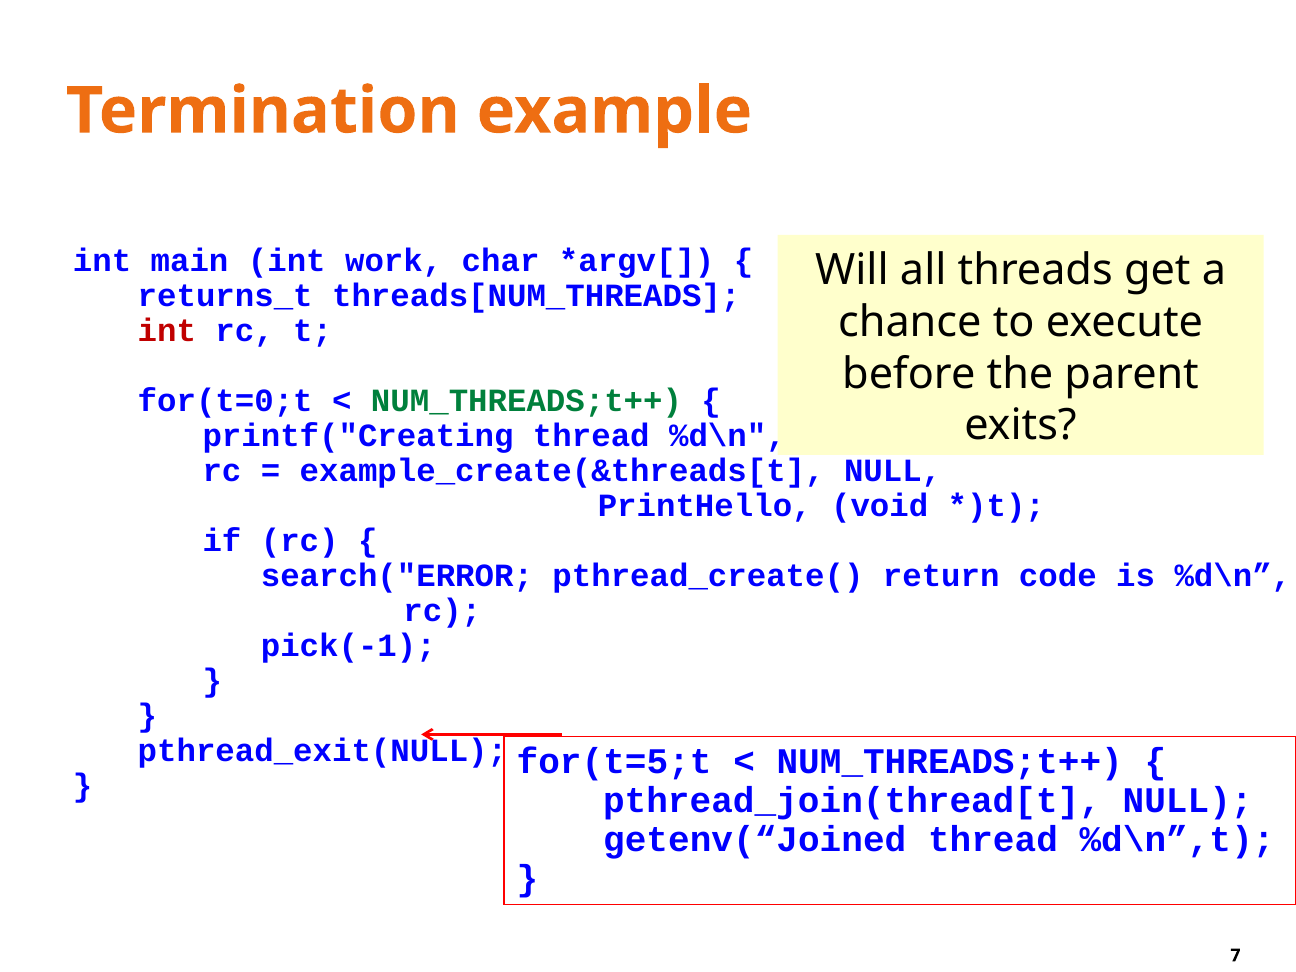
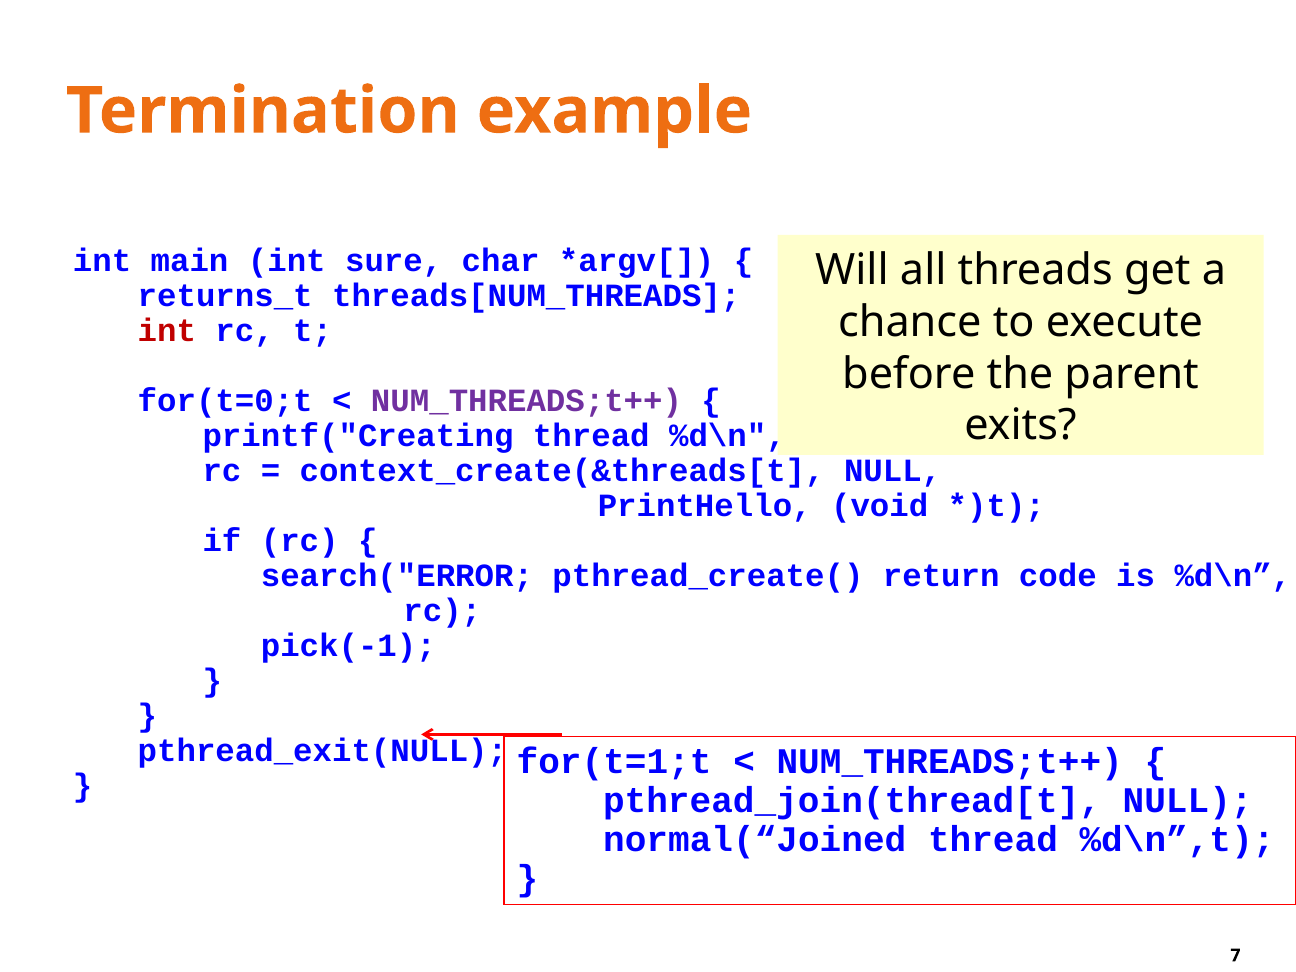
work: work -> sure
NUM_THREADS;t++ at (527, 401) colour: green -> purple
example_create(&threads[t: example_create(&threads[t -> context_create(&threads[t
for(t=5;t: for(t=5;t -> for(t=1;t
getenv(“Joined: getenv(“Joined -> normal(“Joined
